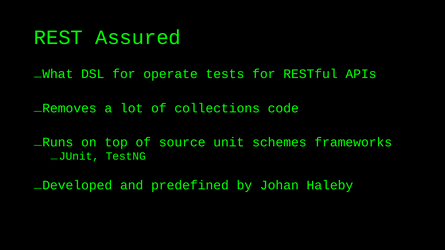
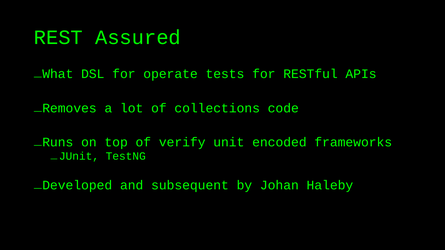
source: source -> verify
schemes: schemes -> encoded
predefined: predefined -> subsequent
